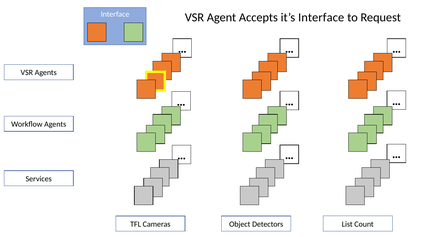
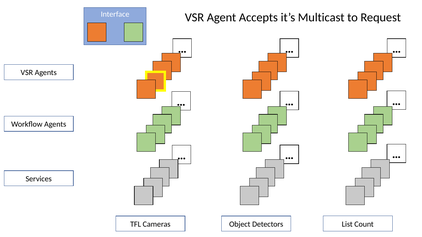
it’s Interface: Interface -> Multicast
